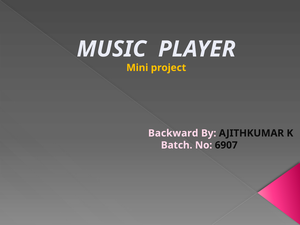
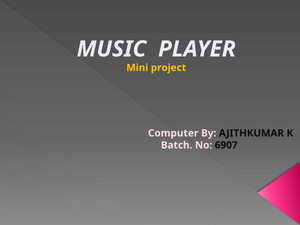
Backward: Backward -> Computer
